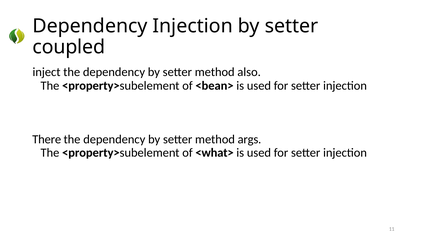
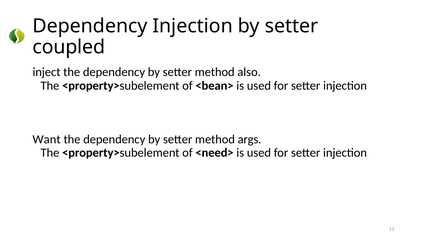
There: There -> Want
<what>: <what> -> <need>
